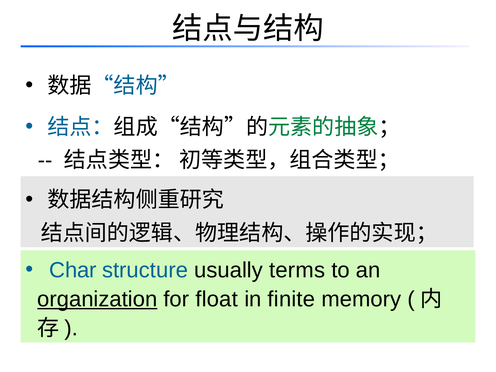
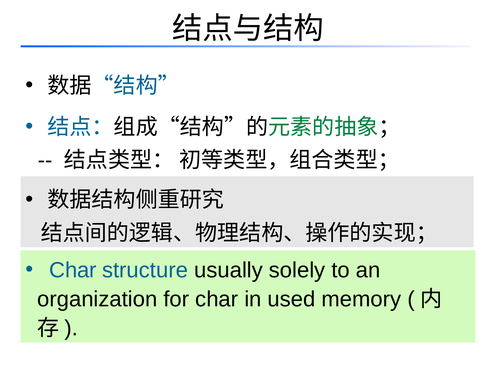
terms: terms -> solely
organization underline: present -> none
for float: float -> char
finite: finite -> used
